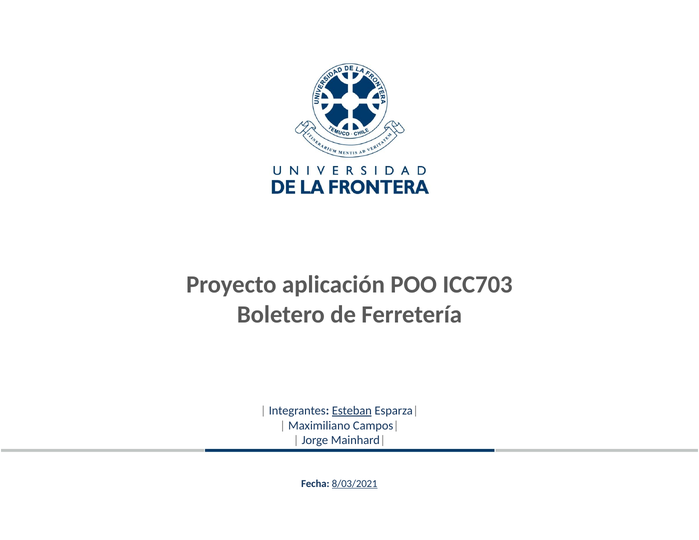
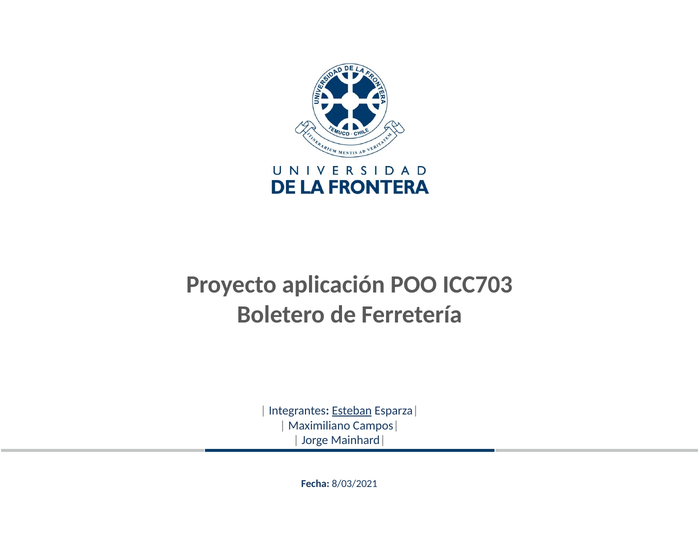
8/03/2021 underline: present -> none
